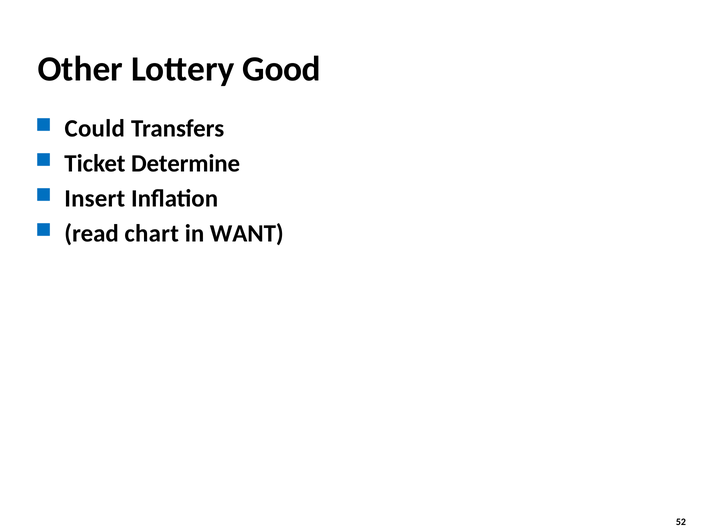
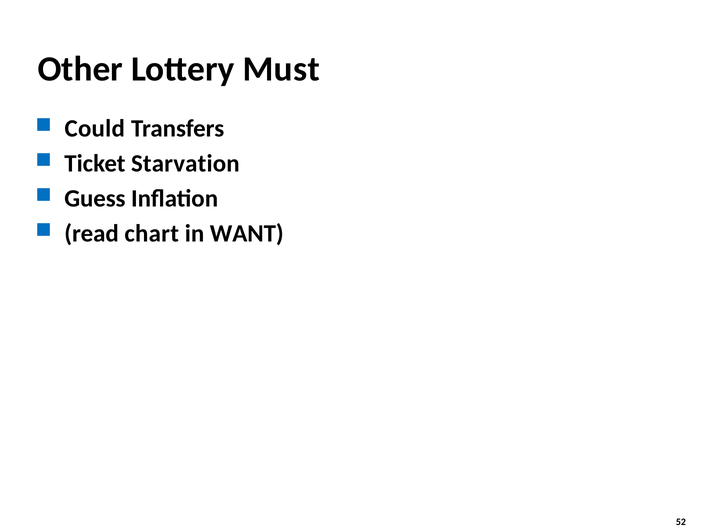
Good: Good -> Must
Determine: Determine -> Starvation
Insert: Insert -> Guess
